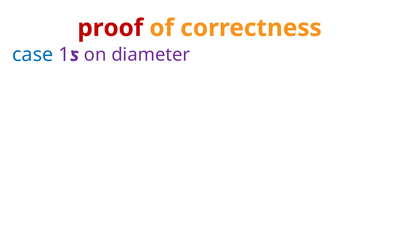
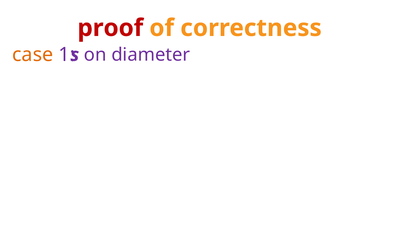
case colour: blue -> orange
